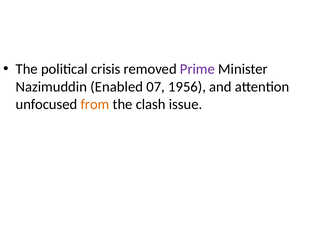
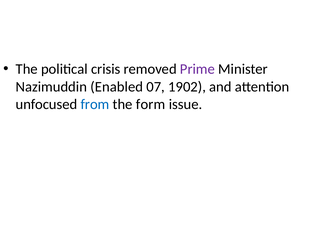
1956: 1956 -> 1902
from colour: orange -> blue
clash: clash -> form
